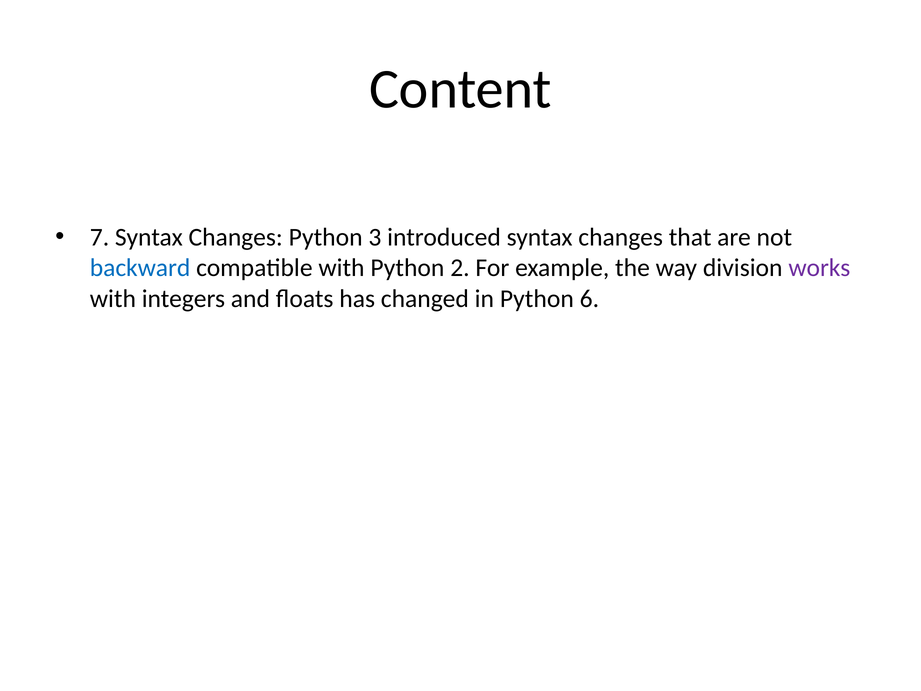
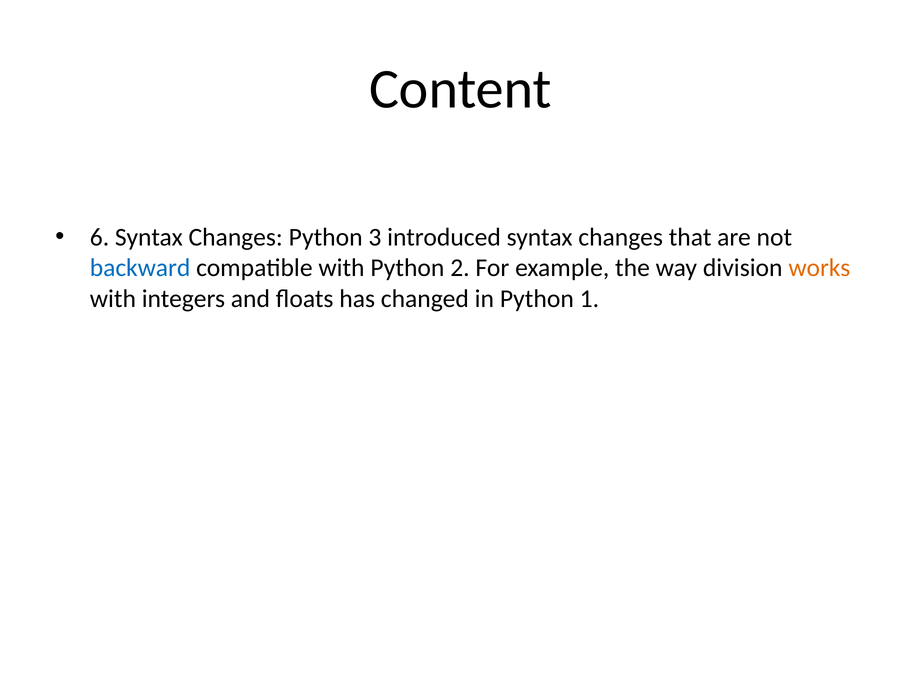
7: 7 -> 6
works colour: purple -> orange
6: 6 -> 1
